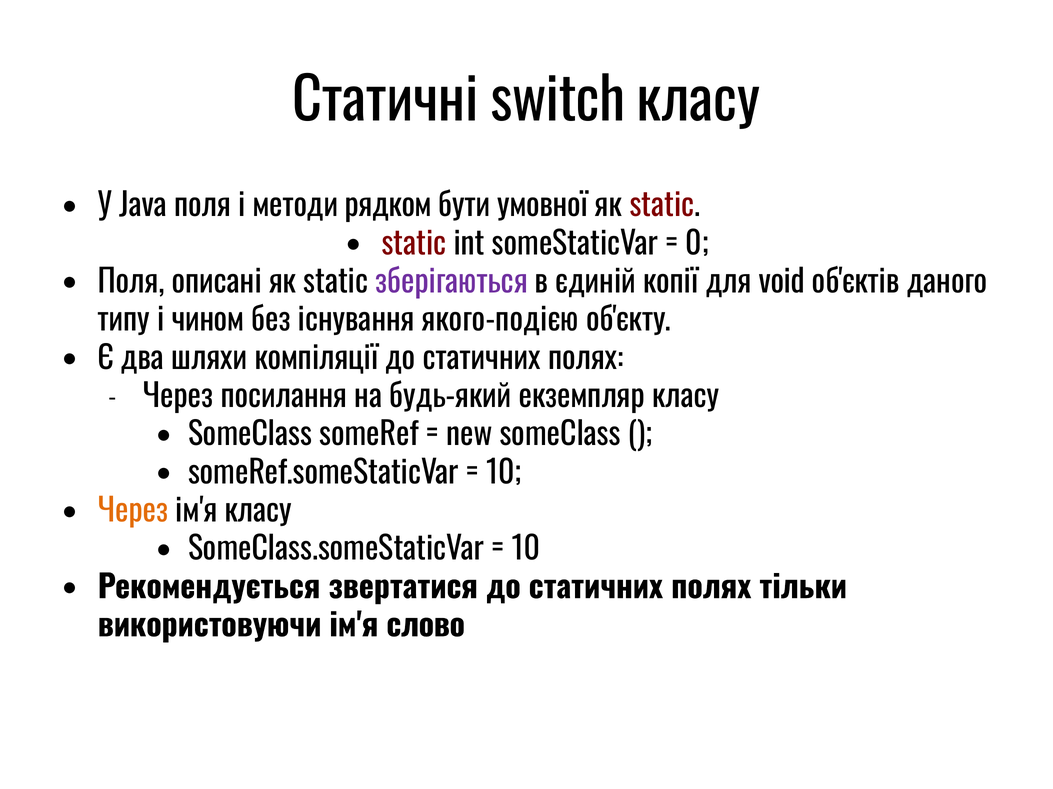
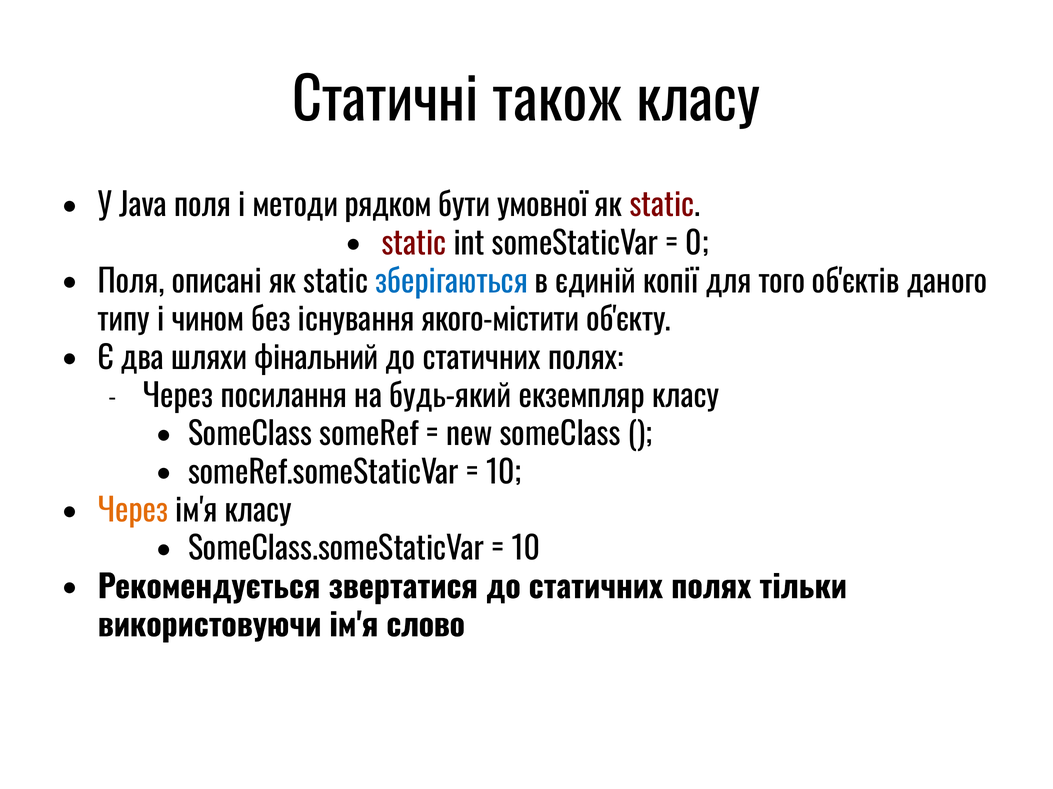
switch: switch -> також
зберігаються colour: purple -> blue
void: void -> того
якого-подією: якого-подією -> якого-містити
компіляції: компіляції -> фінальний
